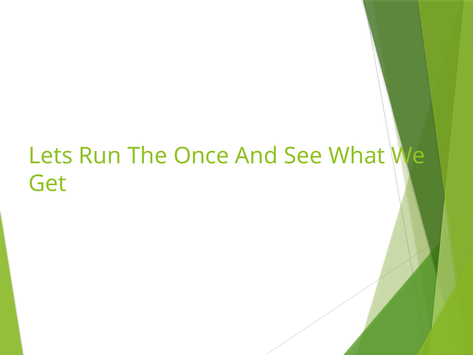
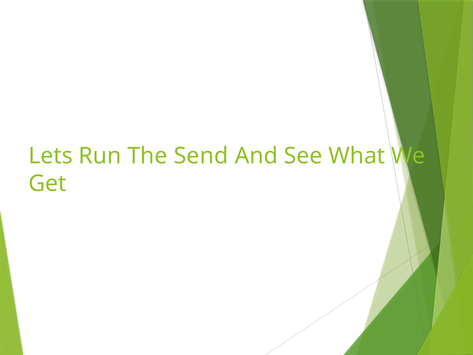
Once: Once -> Send
